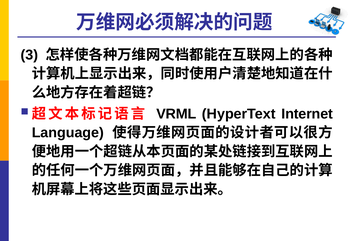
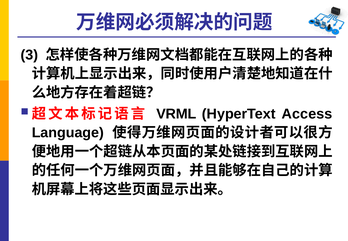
Internet: Internet -> Access
